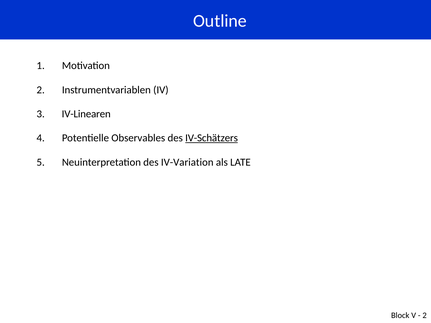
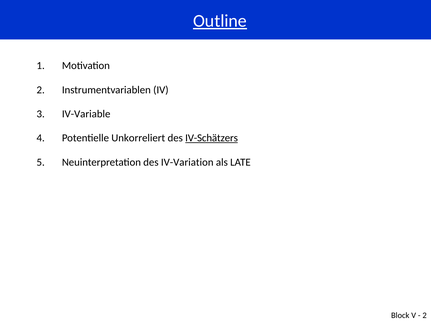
Outline underline: none -> present
IV-Linearen: IV-Linearen -> IV-Variable
Observables: Observables -> Unkorreliert
